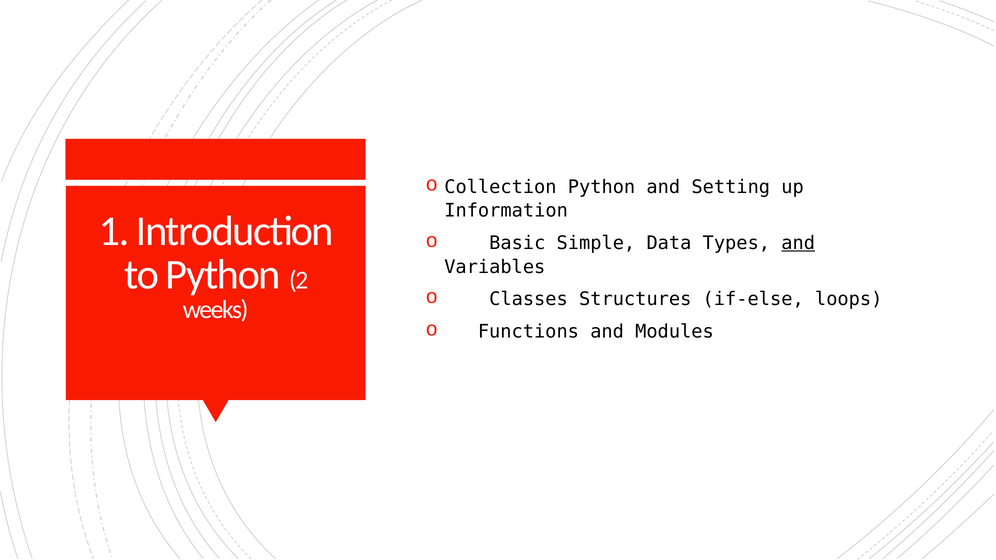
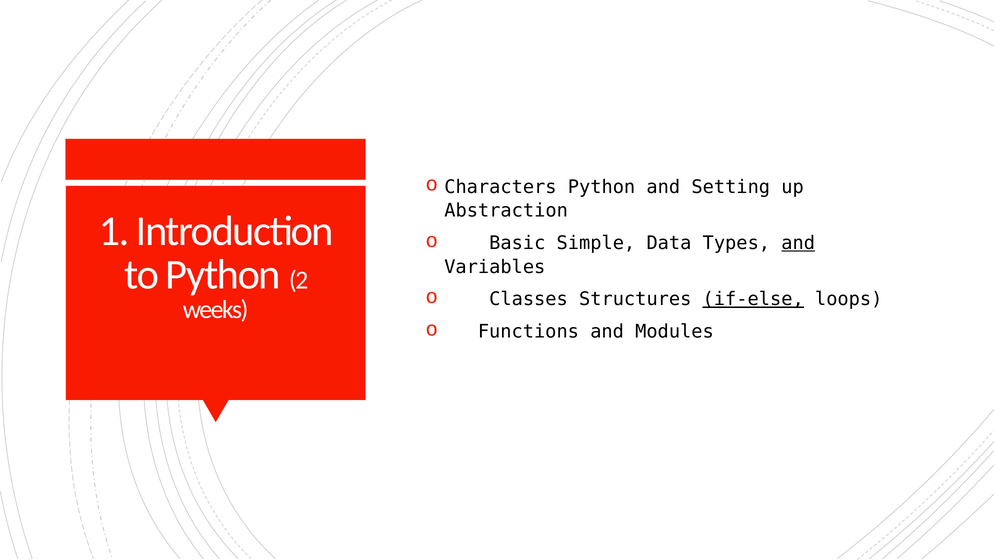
Collection: Collection -> Characters
Information: Information -> Abstraction
if-else underline: none -> present
